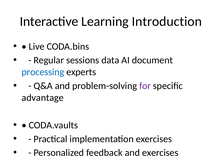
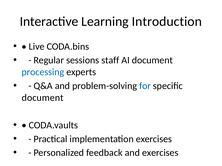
data: data -> staff
for at (145, 86) colour: purple -> blue
advantage at (43, 98): advantage -> document
